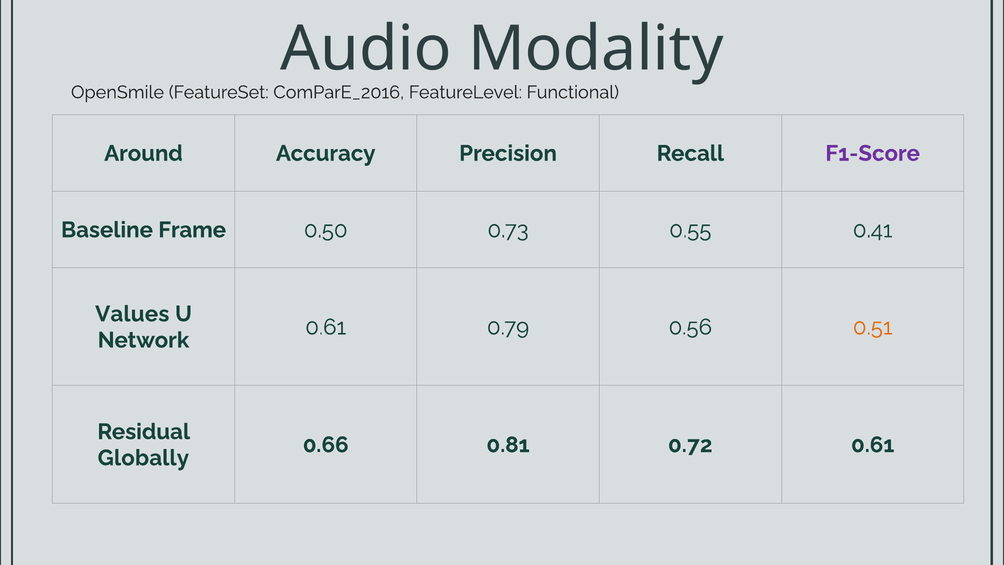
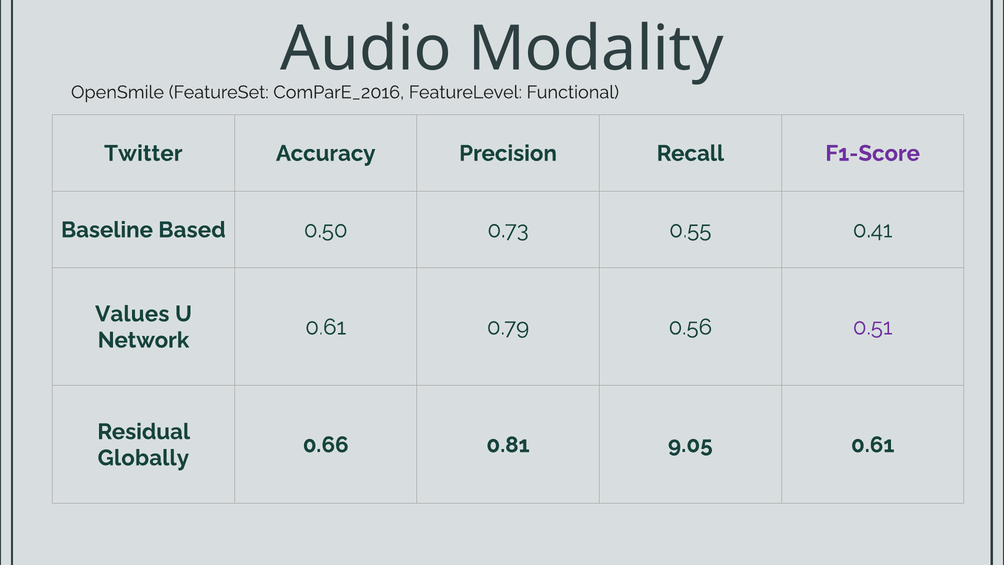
Around: Around -> Twitter
Frame: Frame -> Based
0.51 colour: orange -> purple
0.72: 0.72 -> 9.05
